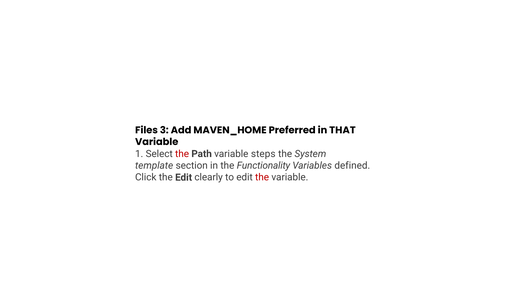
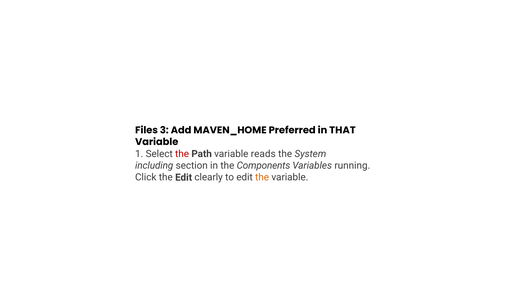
steps: steps -> reads
template: template -> including
Functionality: Functionality -> Components
defined: defined -> running
the at (262, 178) colour: red -> orange
